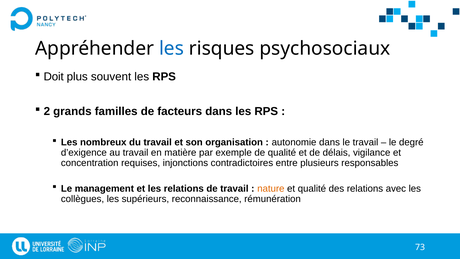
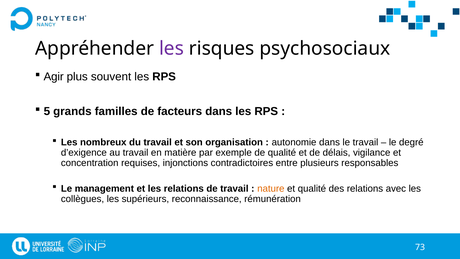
les at (171, 48) colour: blue -> purple
Doit: Doit -> Agir
2: 2 -> 5
